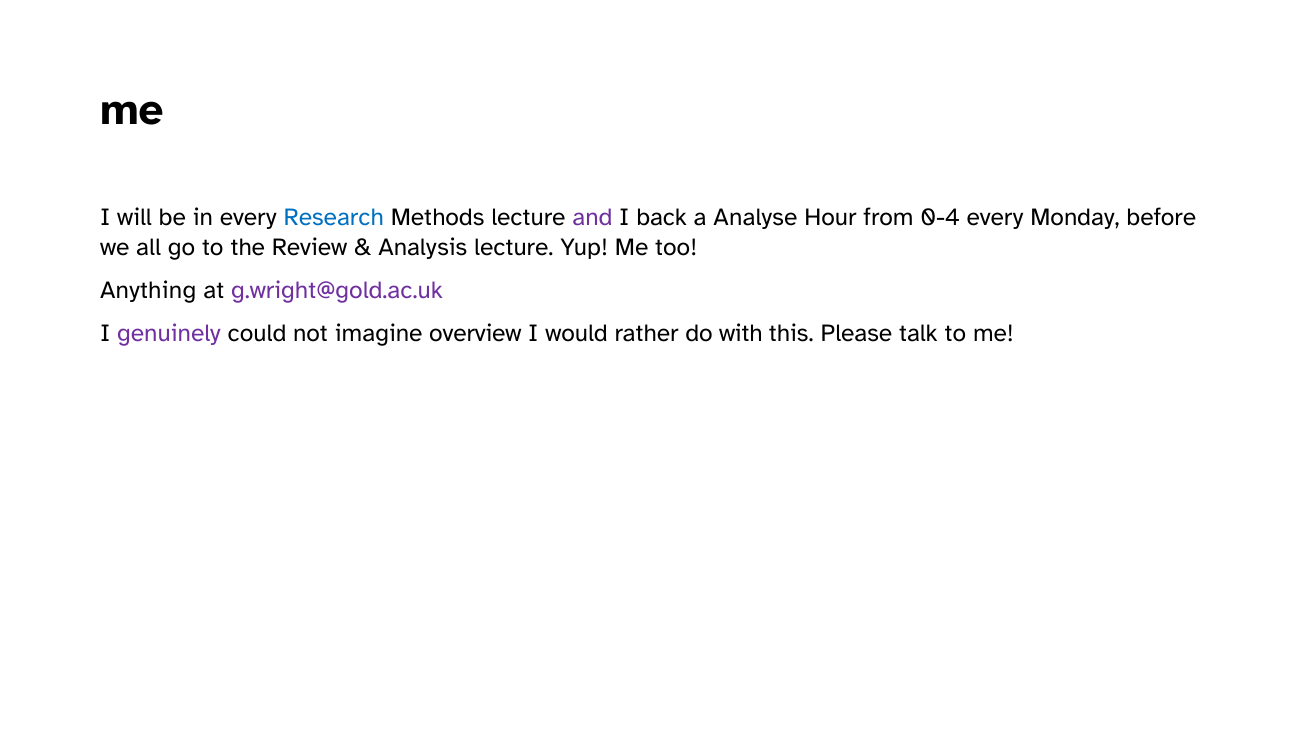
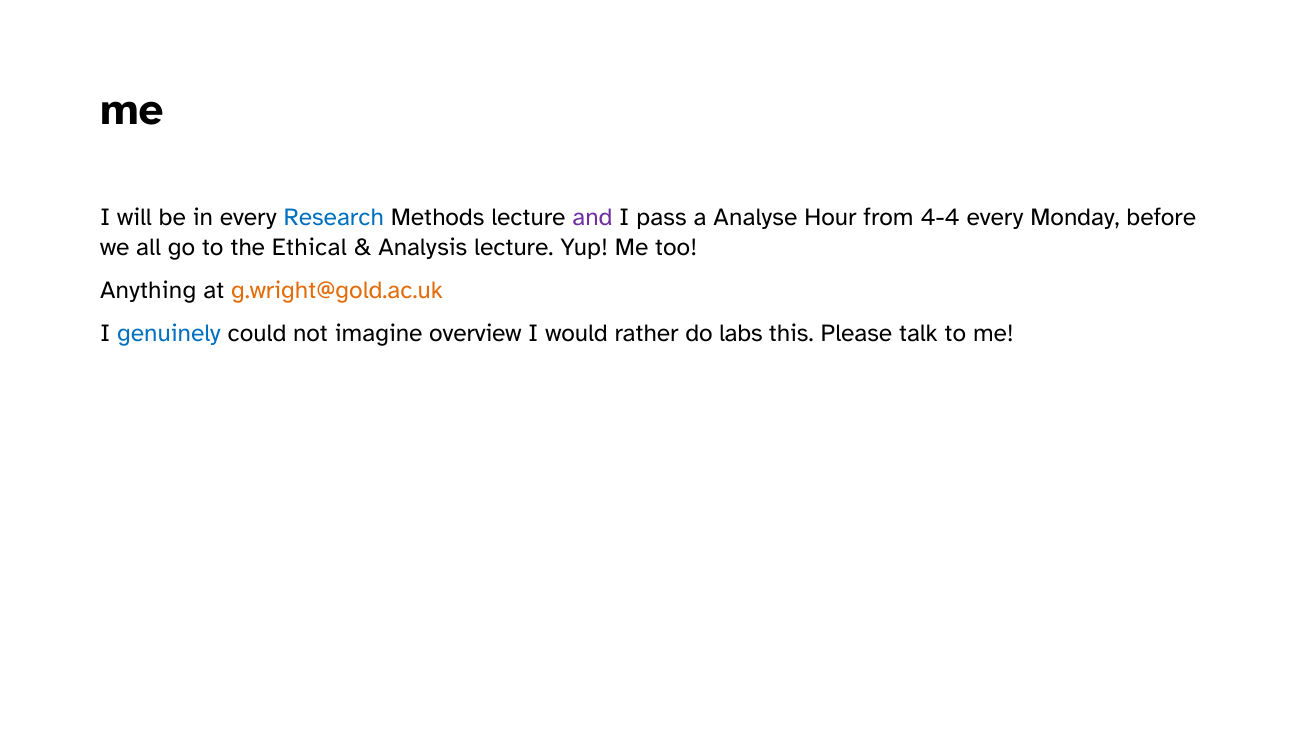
back: back -> pass
0-4: 0-4 -> 4-4
Review: Review -> Ethical
g.wright@gold.ac.uk colour: purple -> orange
genuinely colour: purple -> blue
with: with -> labs
